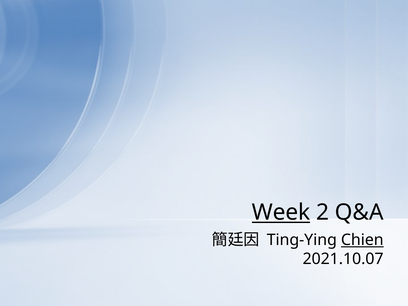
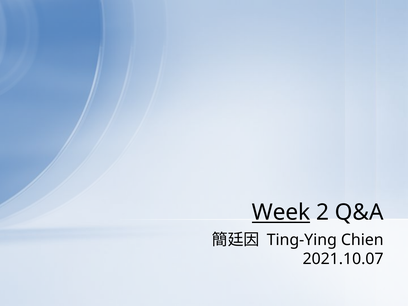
Chien underline: present -> none
